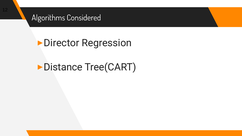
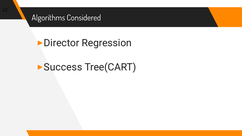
Distance: Distance -> Success
